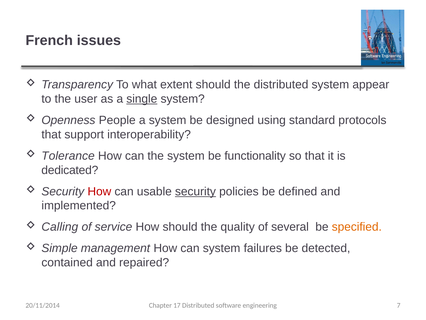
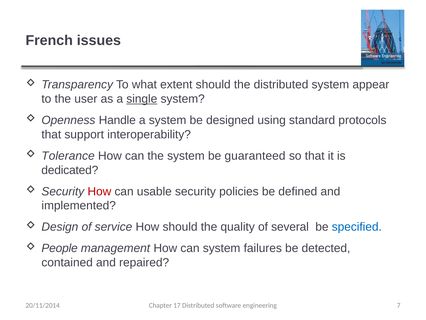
People: People -> Handle
functionality: functionality -> guaranteed
security at (195, 191) underline: present -> none
Calling: Calling -> Design
specified colour: orange -> blue
Simple: Simple -> People
